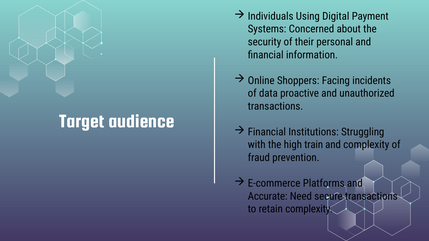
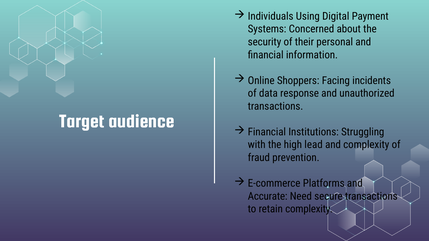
proactive: proactive -> response
train: train -> lead
